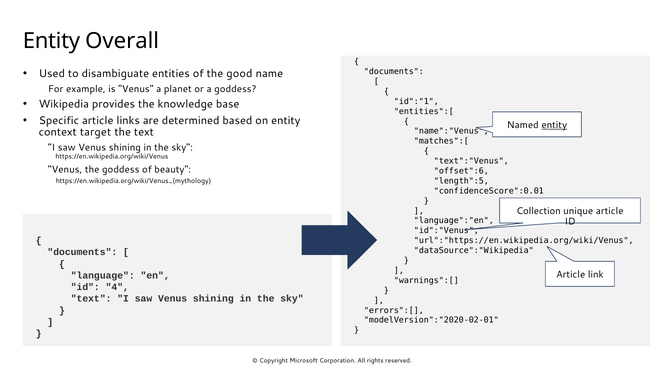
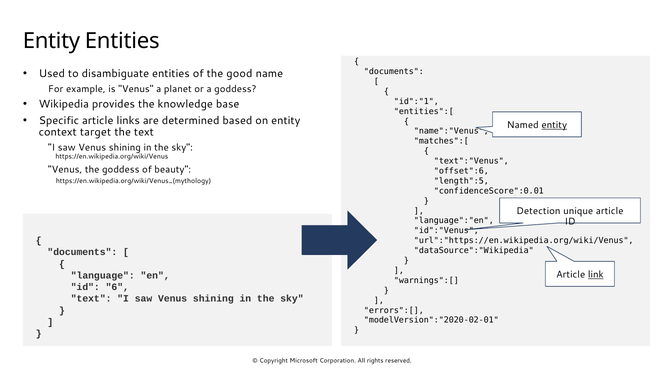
Entity Overall: Overall -> Entities
Collection: Collection -> Detection
link underline: none -> present
4: 4 -> 6
